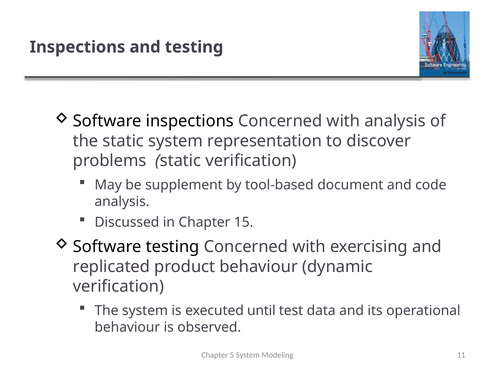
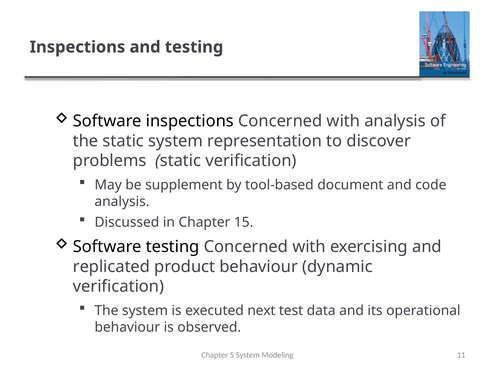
until: until -> next
